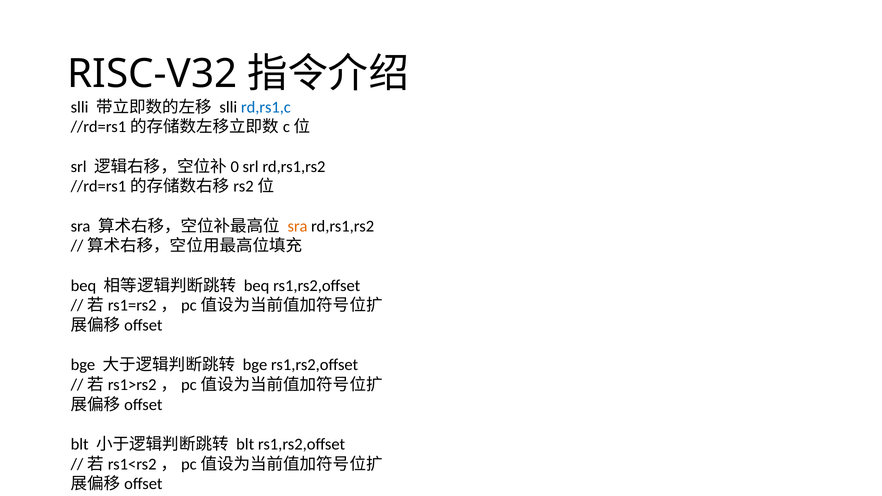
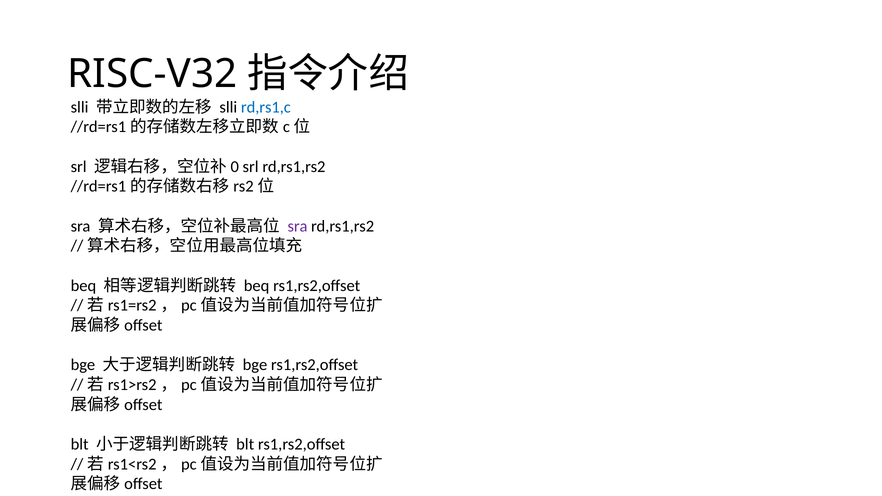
sra at (298, 226) colour: orange -> purple
